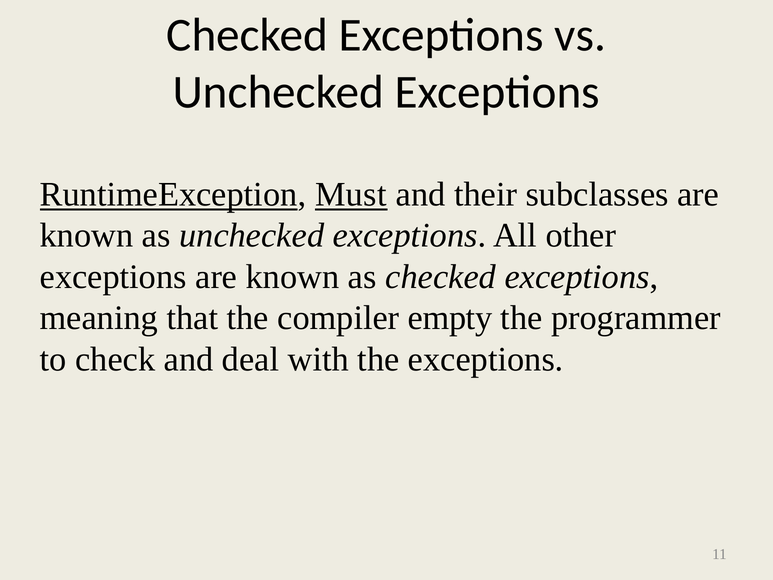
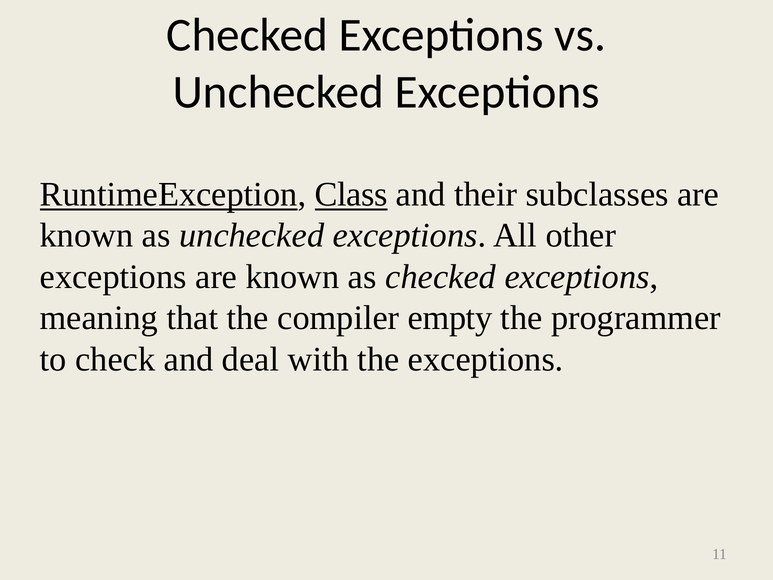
Must: Must -> Class
